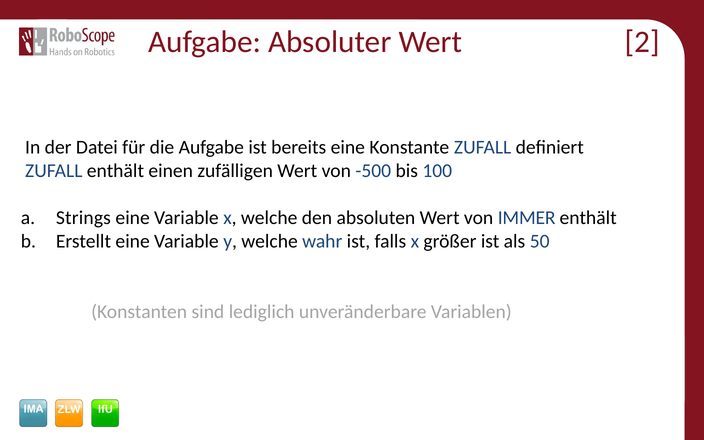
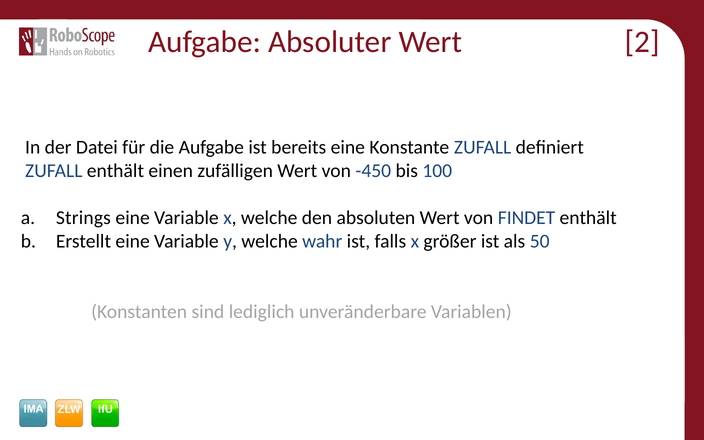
-500: -500 -> -450
IMMER: IMMER -> FINDET
